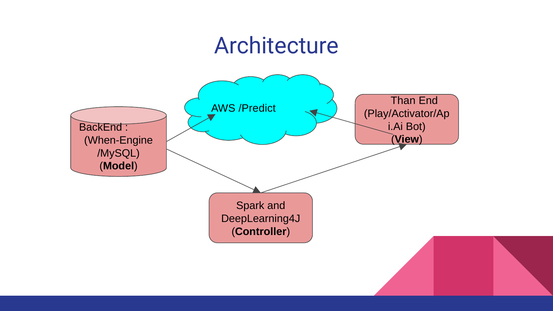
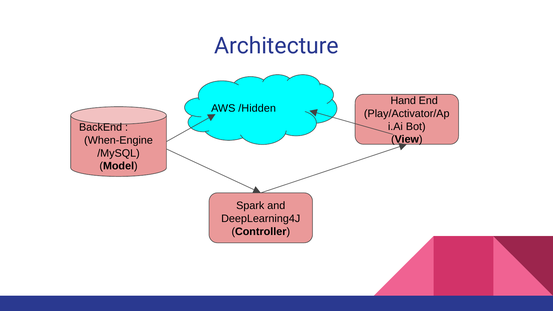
Than: Than -> Hand
/Predict: /Predict -> /Hidden
